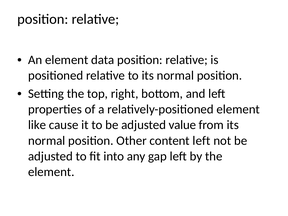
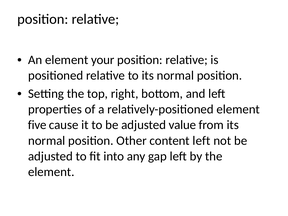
data: data -> your
like: like -> five
